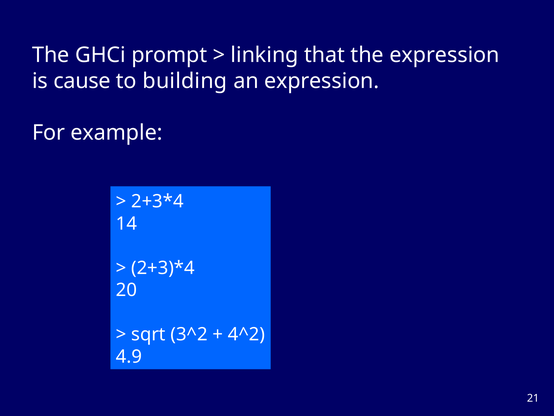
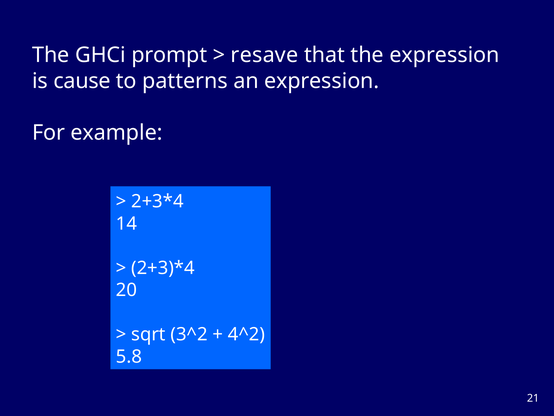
linking: linking -> resave
building: building -> patterns
4.9: 4.9 -> 5.8
